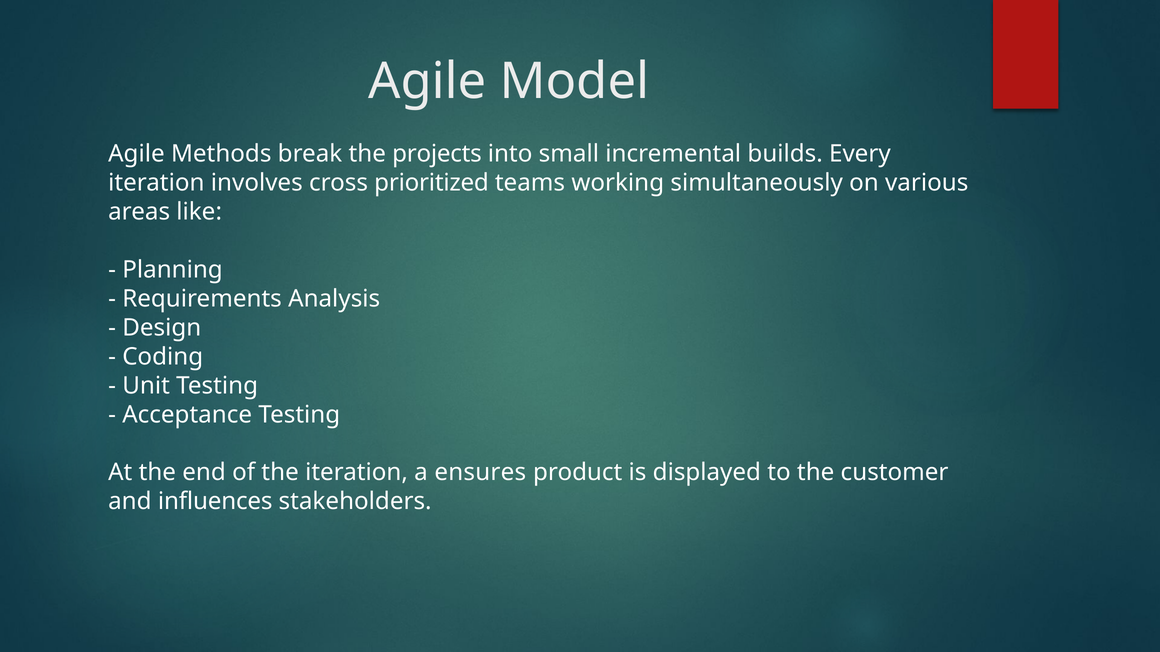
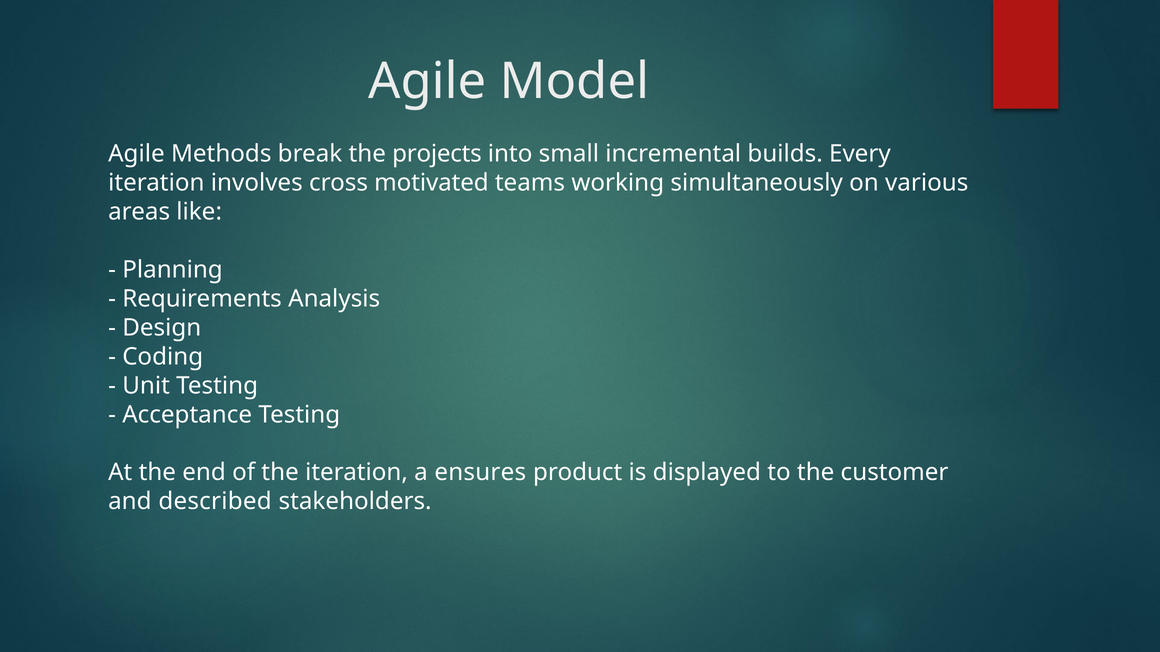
prioritized: prioritized -> motivated
influences: influences -> described
